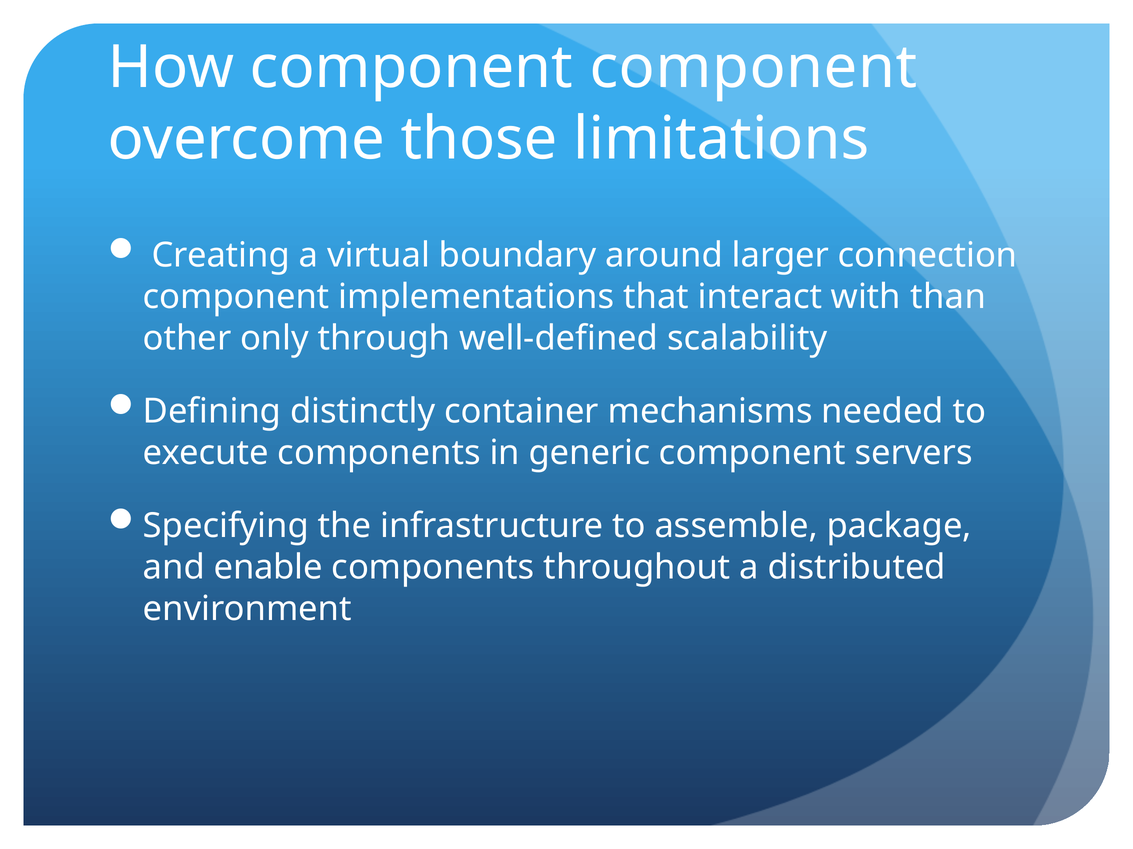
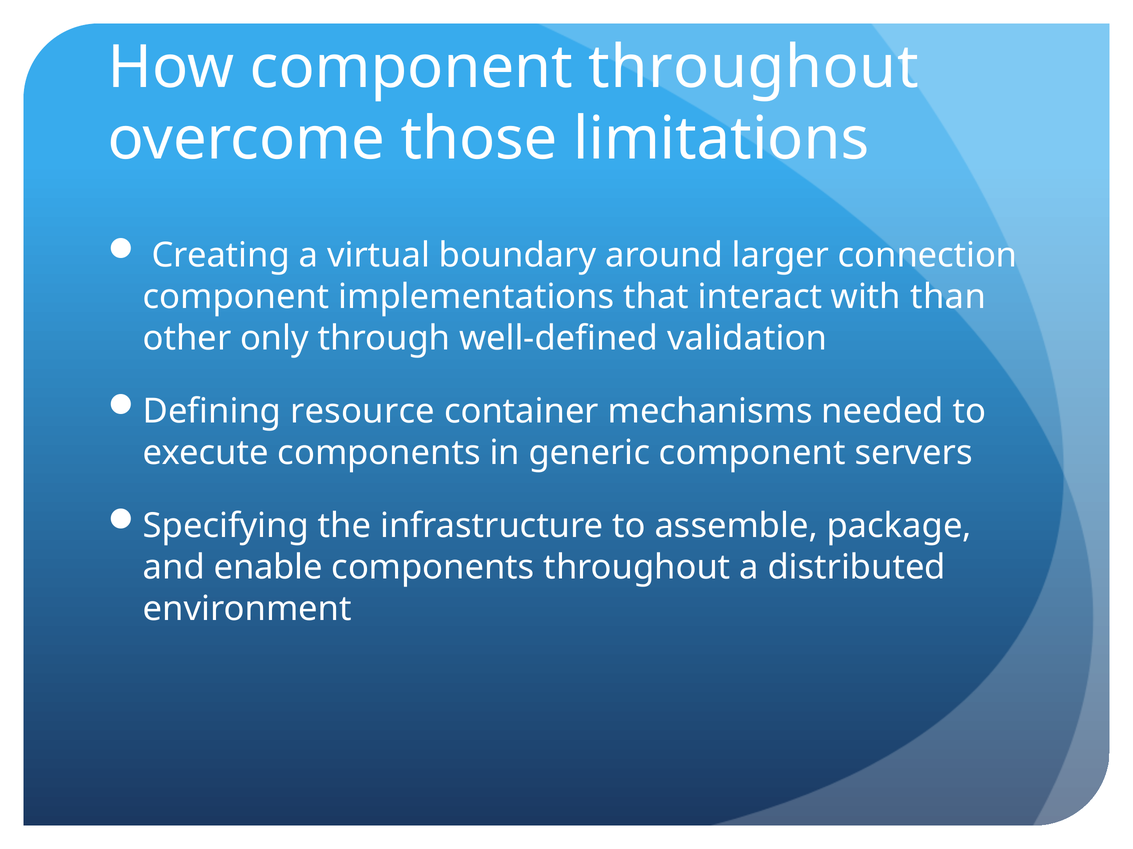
component component: component -> throughout
scalability: scalability -> validation
distinctly: distinctly -> resource
